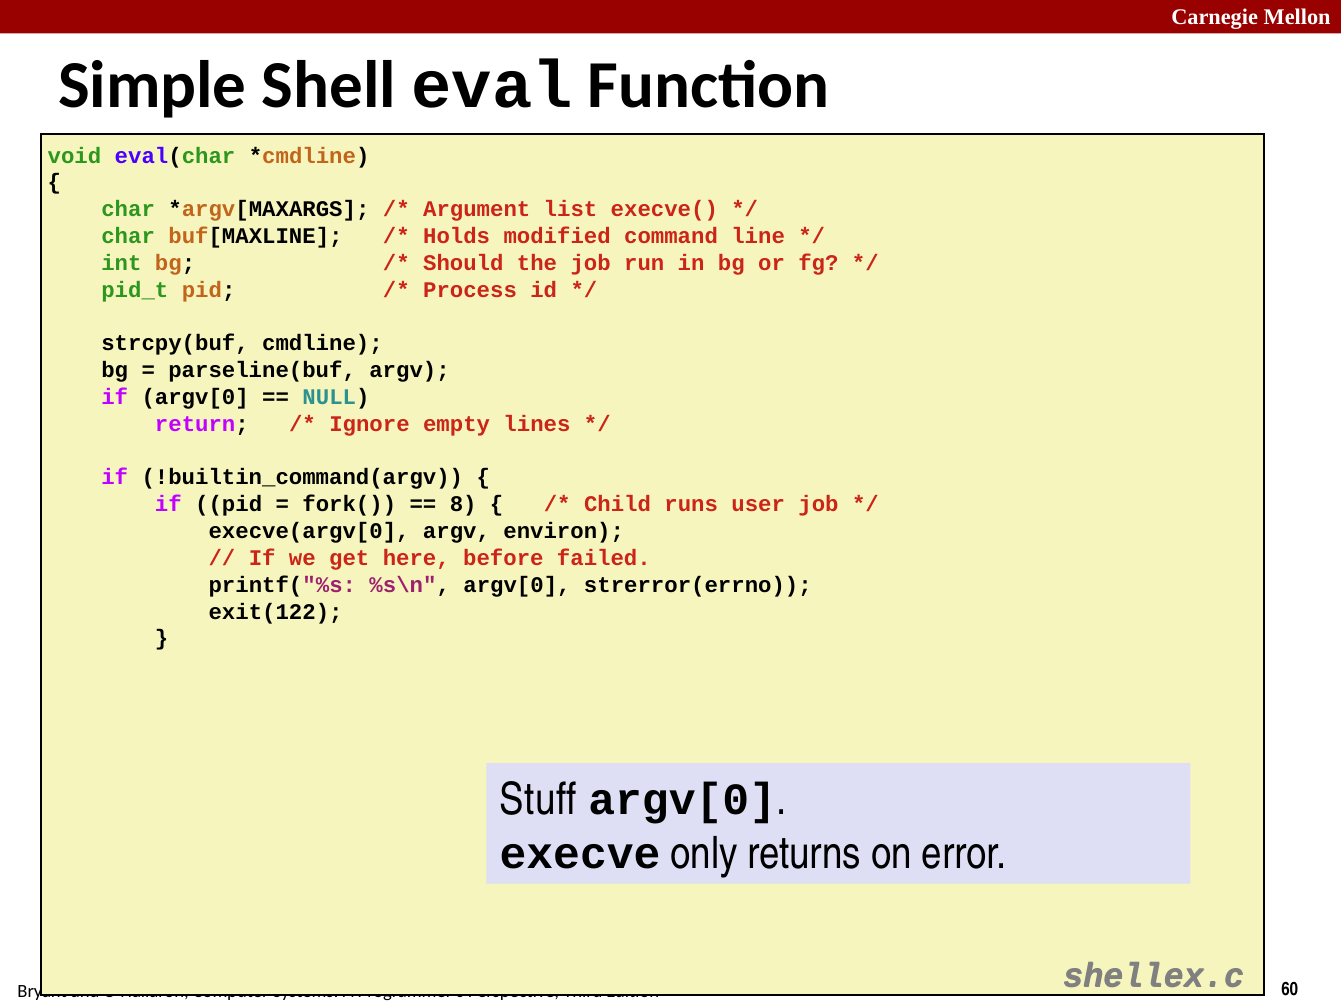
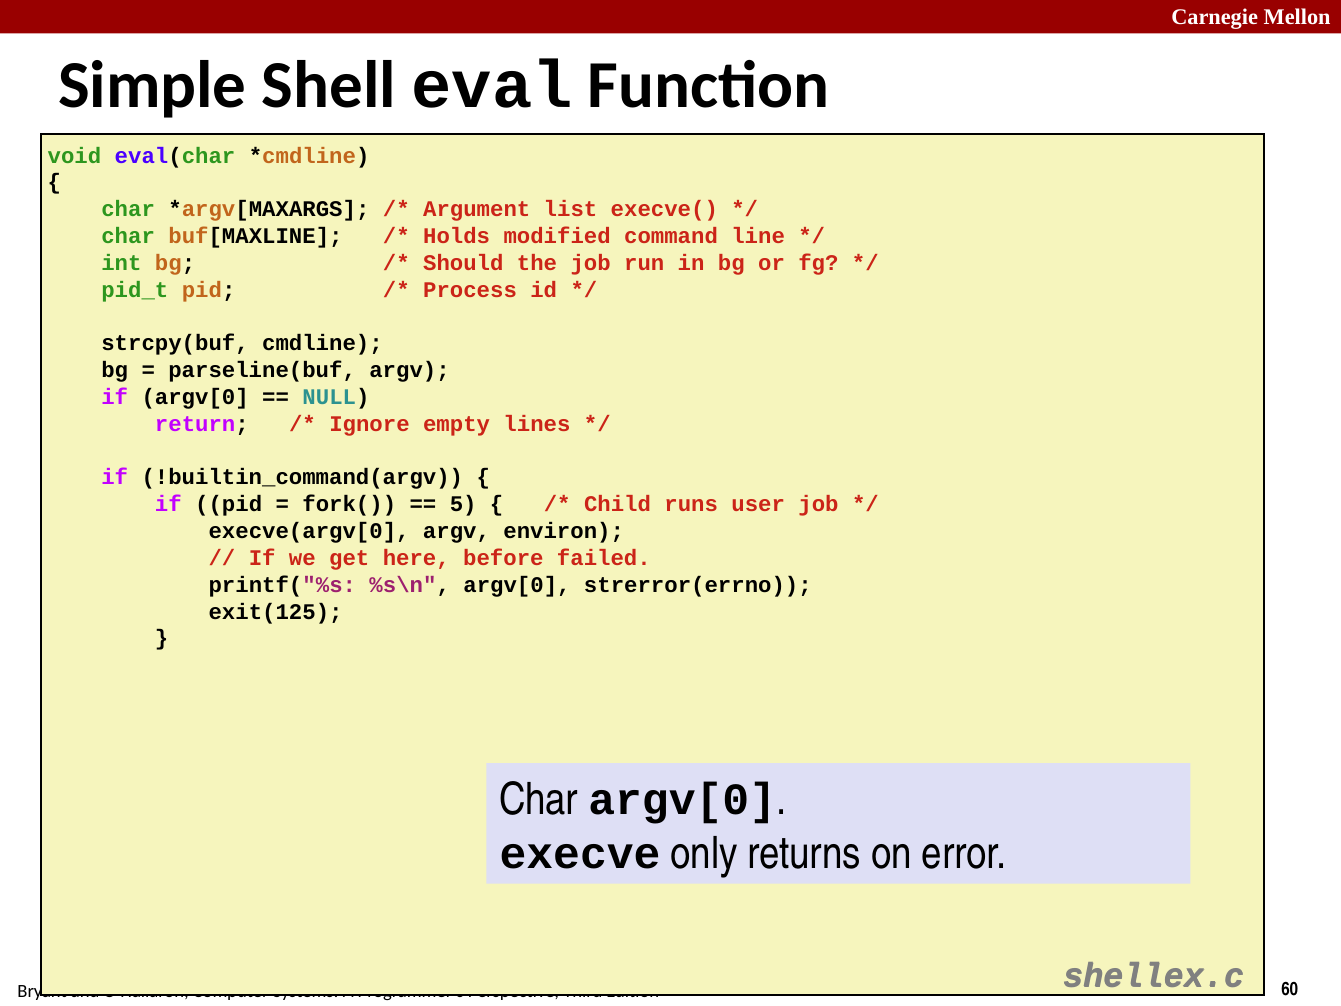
8: 8 -> 5
exit(122: exit(122 -> exit(125
Stuff at (538, 800): Stuff -> Char
